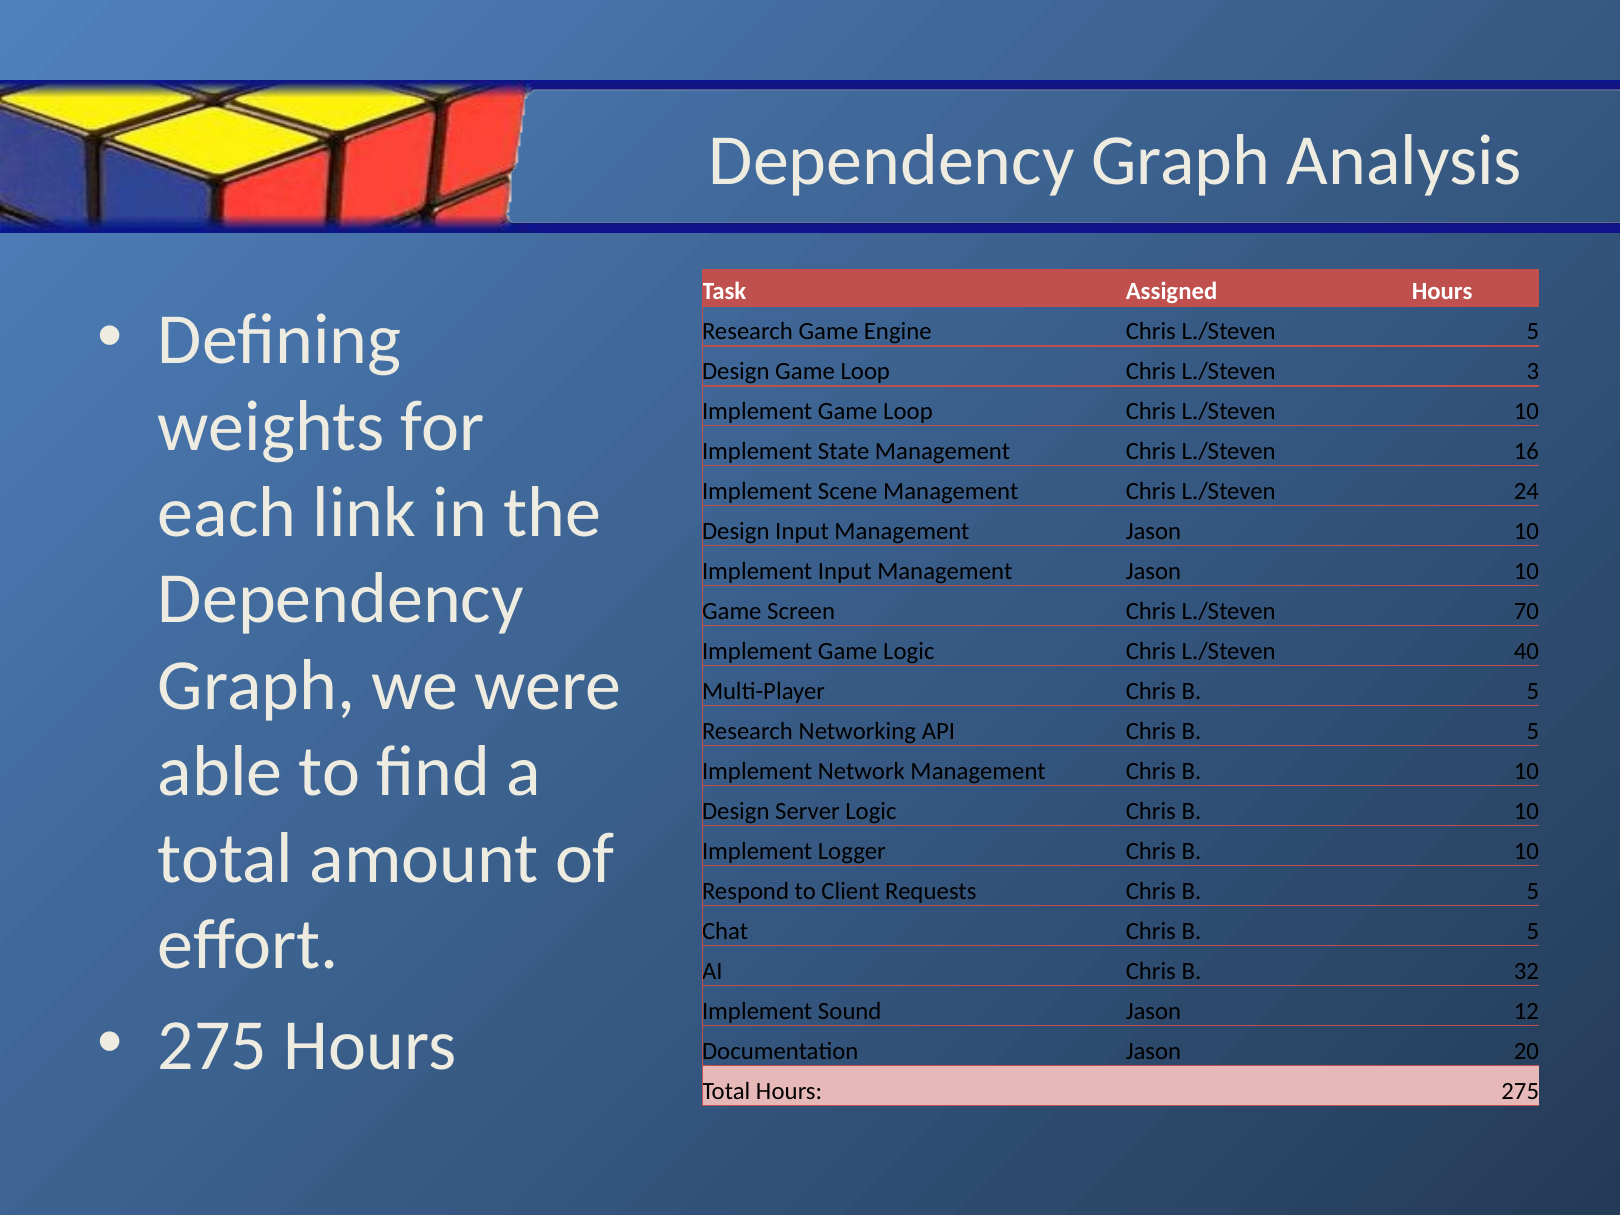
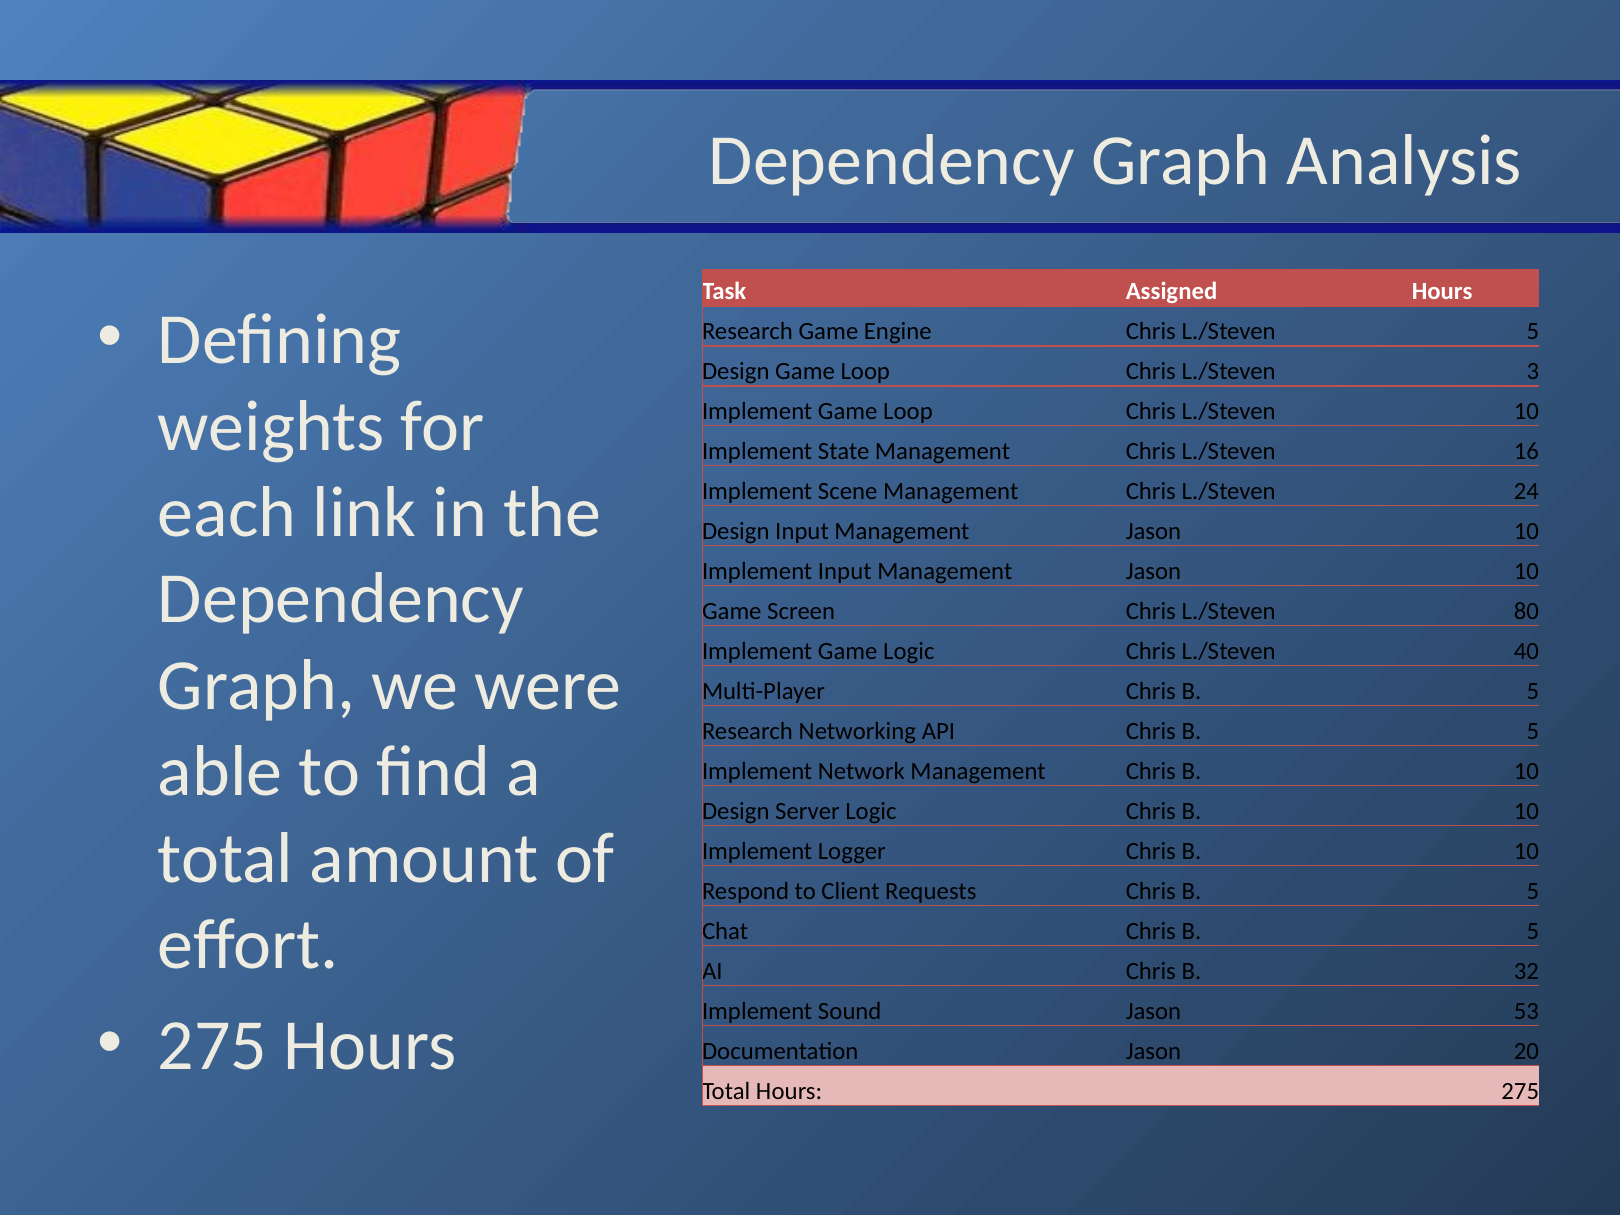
70: 70 -> 80
12: 12 -> 53
